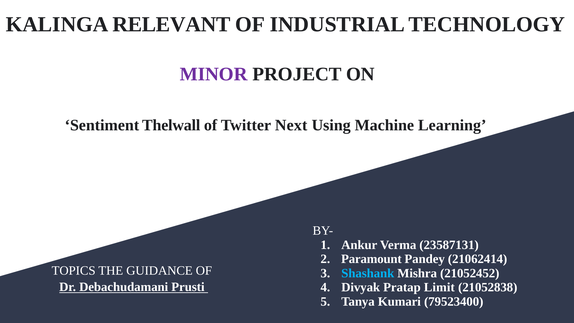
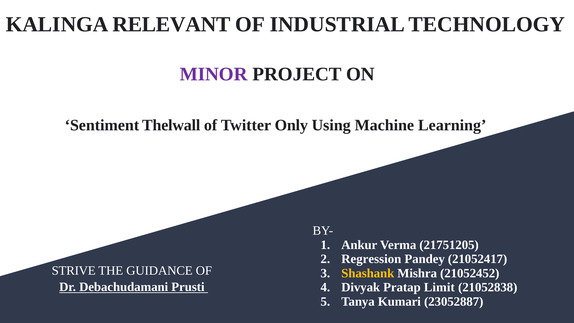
Next: Next -> Only
23587131: 23587131 -> 21751205
Paramount: Paramount -> Regression
21062414: 21062414 -> 21052417
TOPICS: TOPICS -> STRIVE
Shashank colour: light blue -> yellow
79523400: 79523400 -> 23052887
